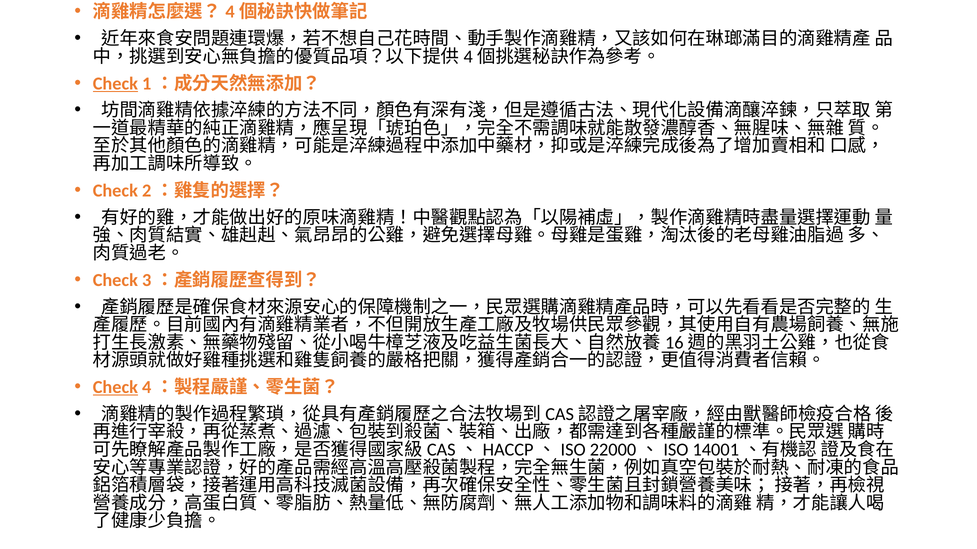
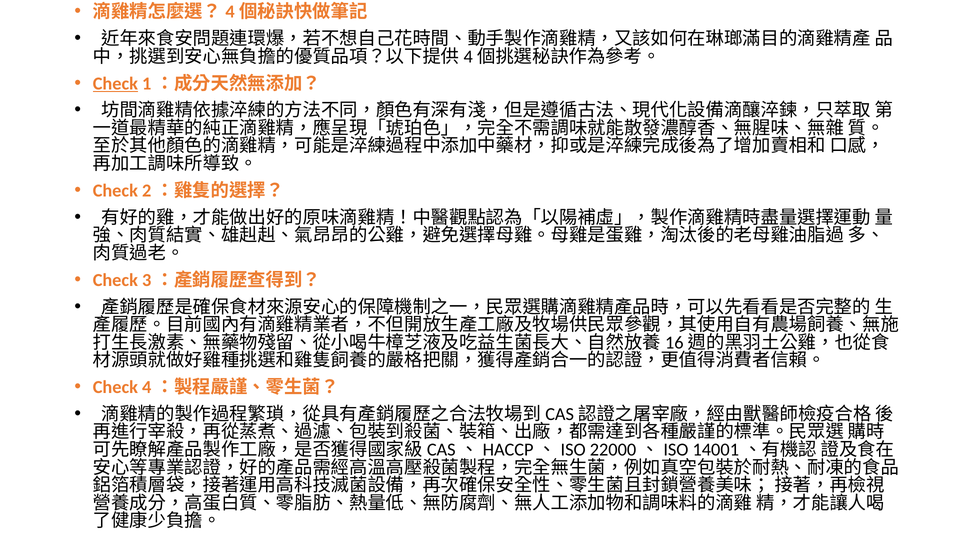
Check at (115, 388) underline: present -> none
